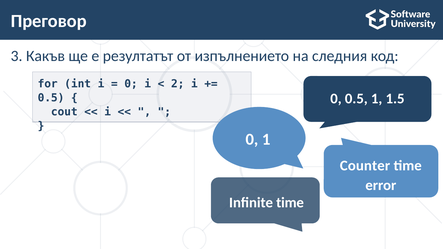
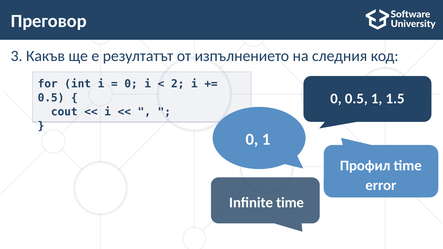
Counter: Counter -> Профил
